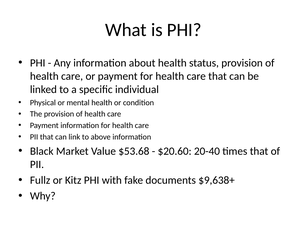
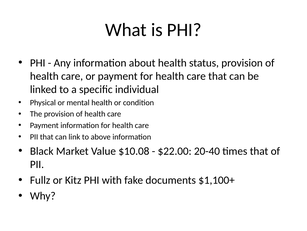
$53.68: $53.68 -> $10.08
$20.60: $20.60 -> $22.00
$9,638+: $9,638+ -> $1,100+
